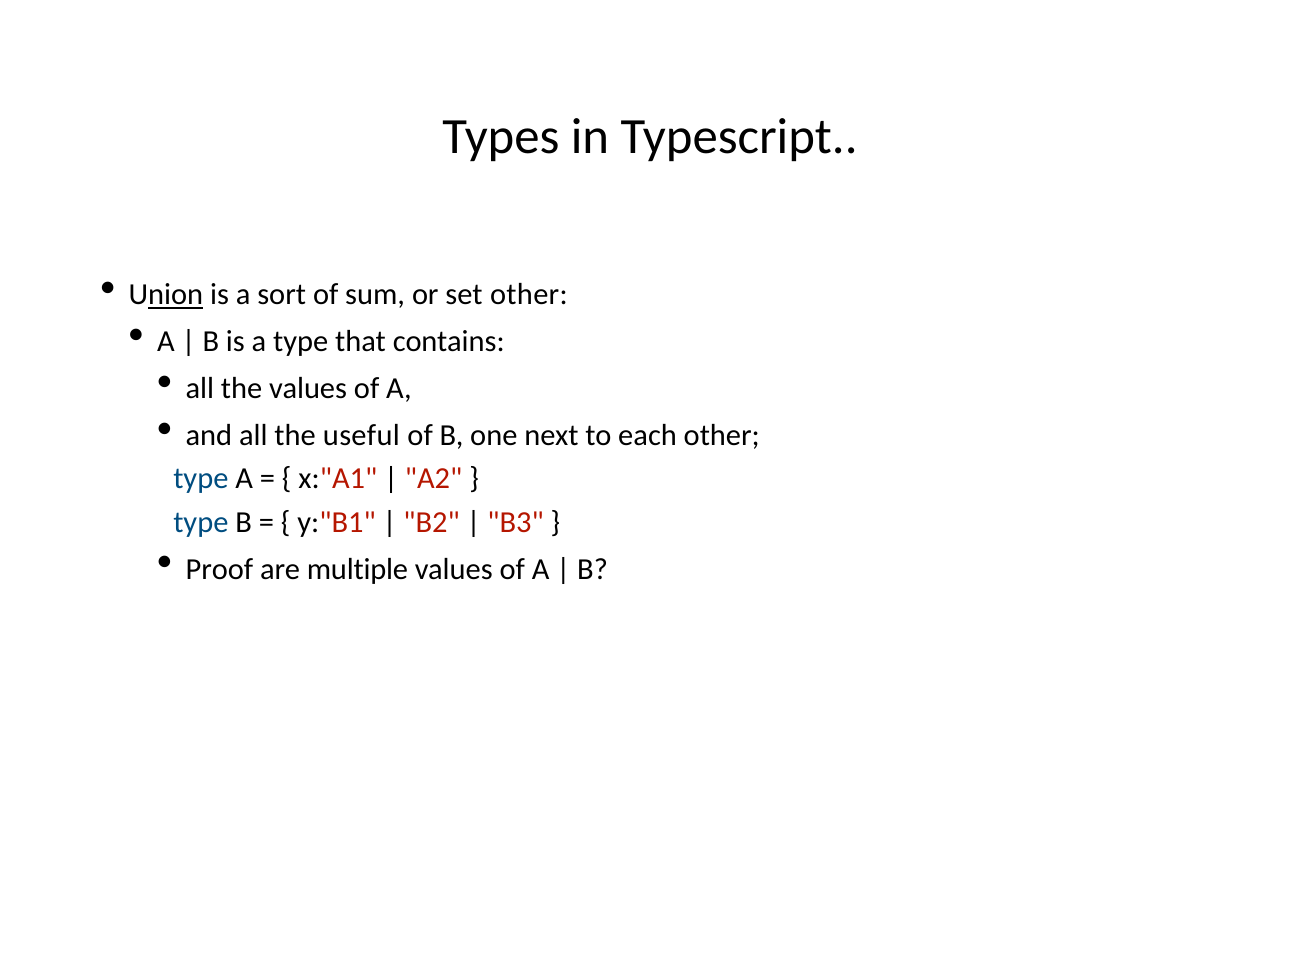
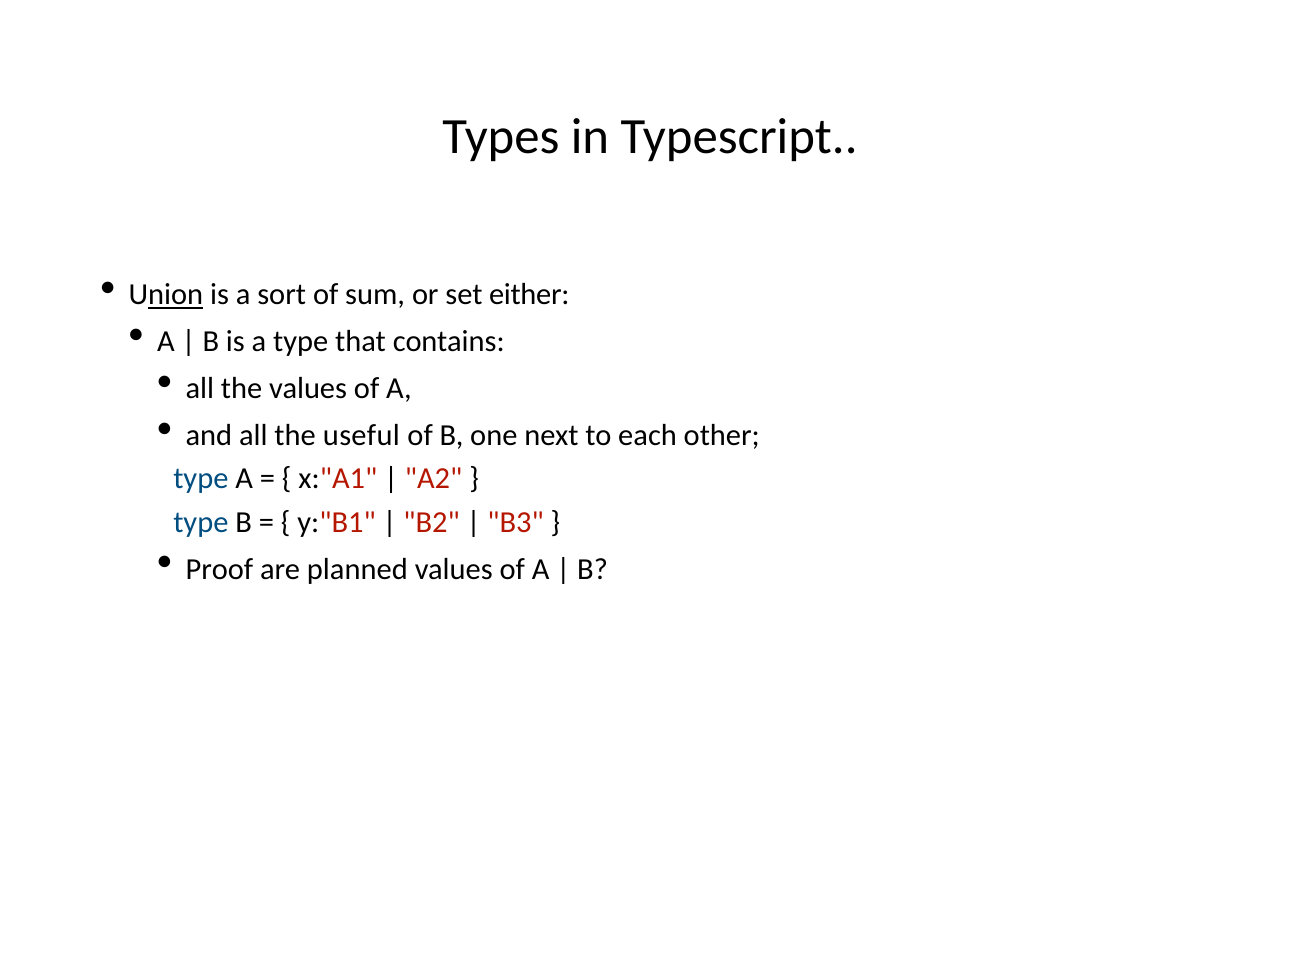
set other: other -> either
multiple: multiple -> planned
